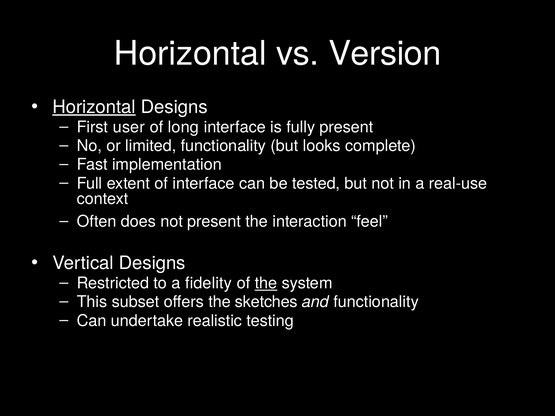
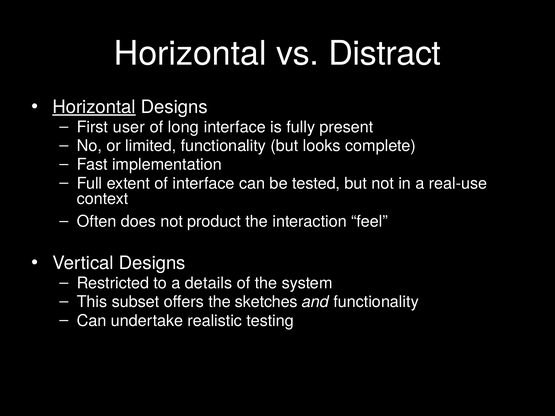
Version: Version -> Distract
not present: present -> product
fidelity: fidelity -> details
the at (266, 283) underline: present -> none
